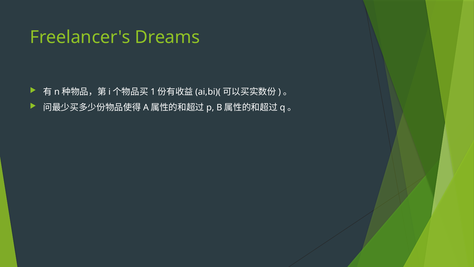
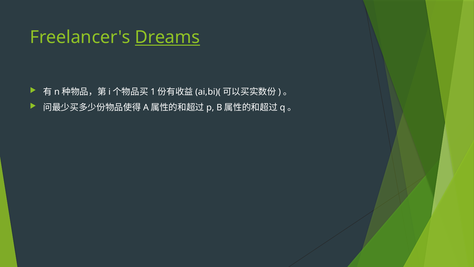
Dreams underline: none -> present
